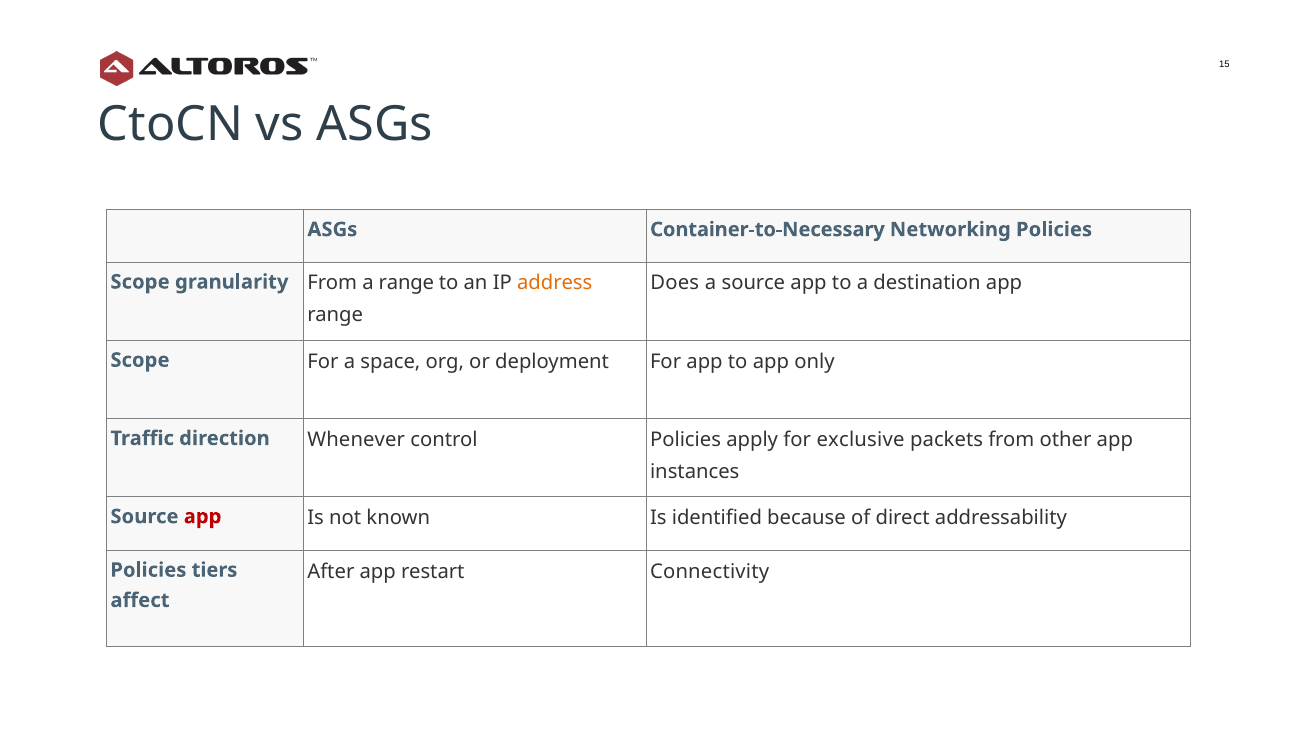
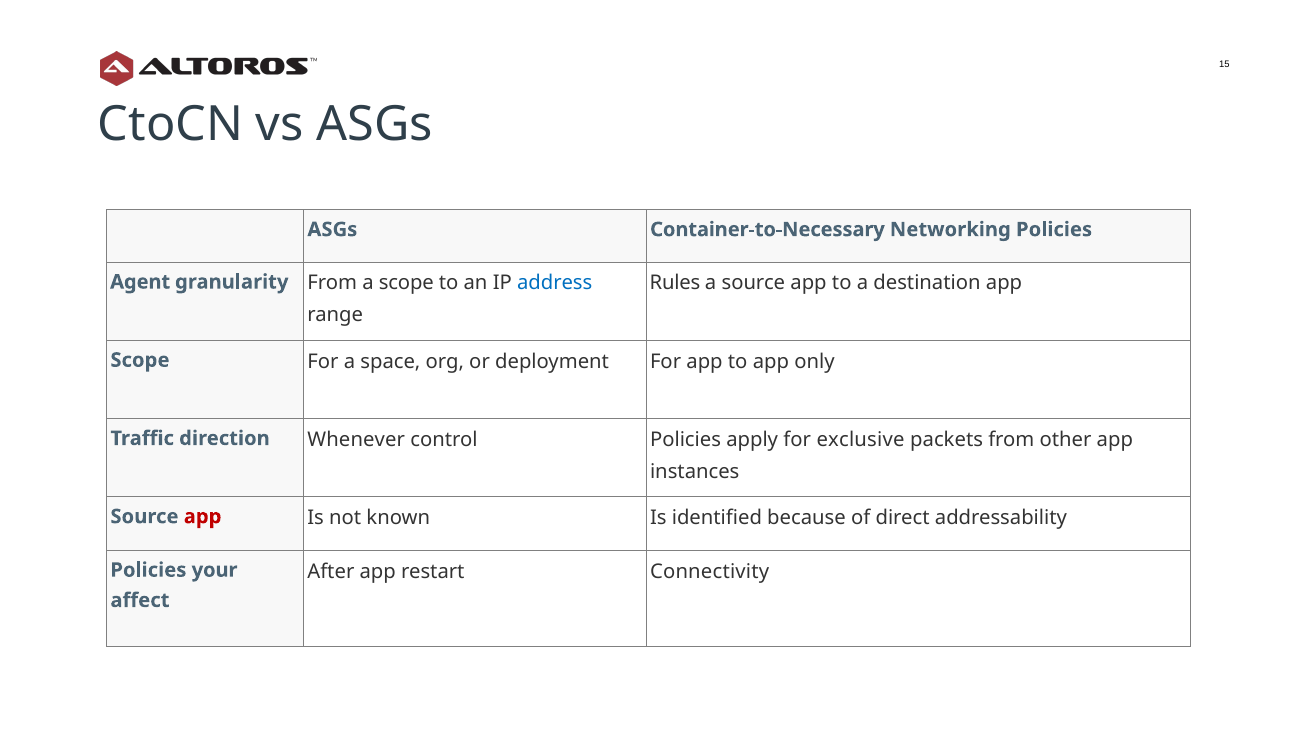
Does: Does -> Rules
Scope at (140, 282): Scope -> Agent
a range: range -> scope
address colour: orange -> blue
tiers: tiers -> your
